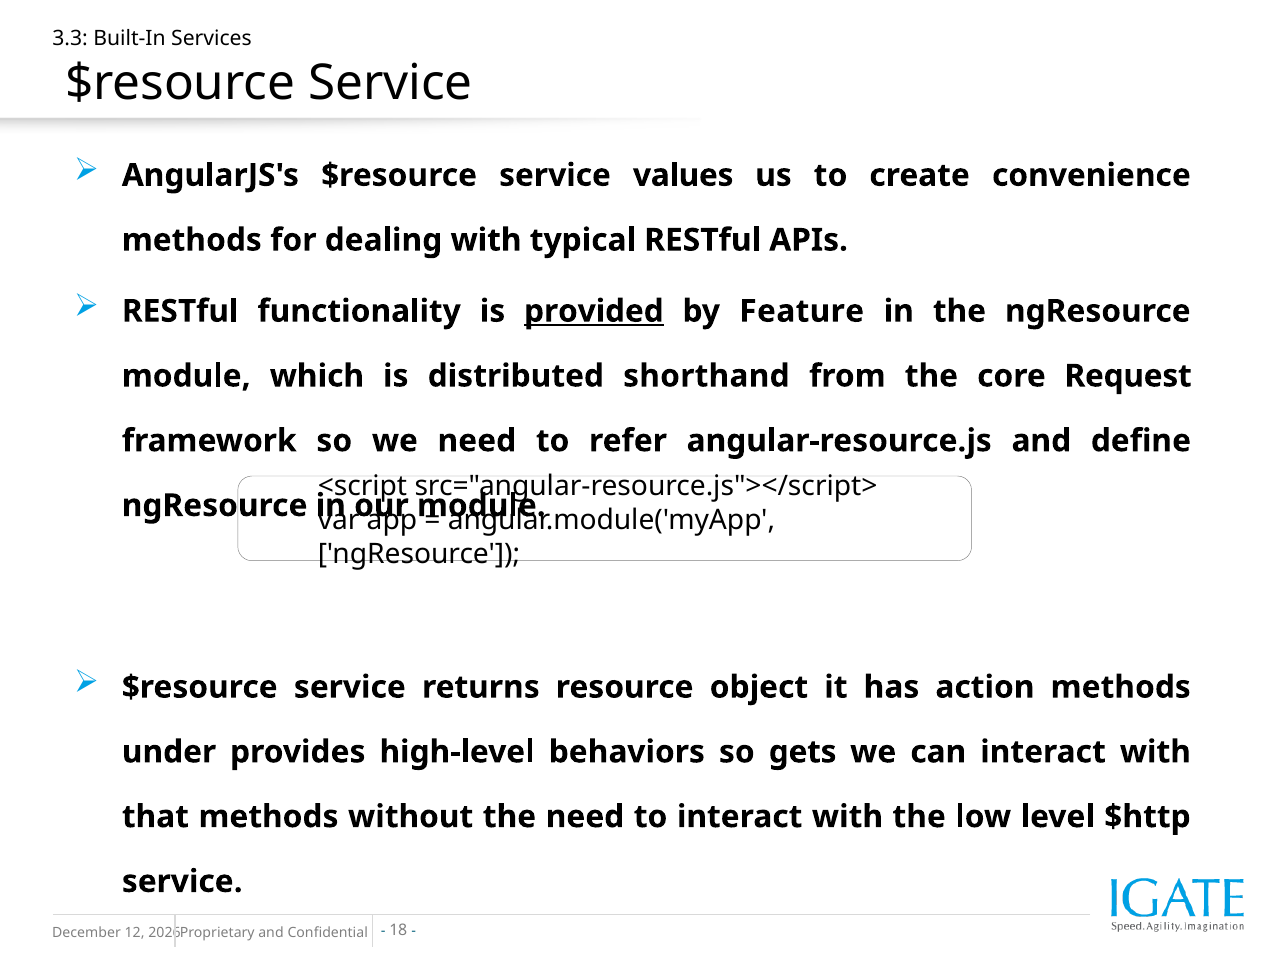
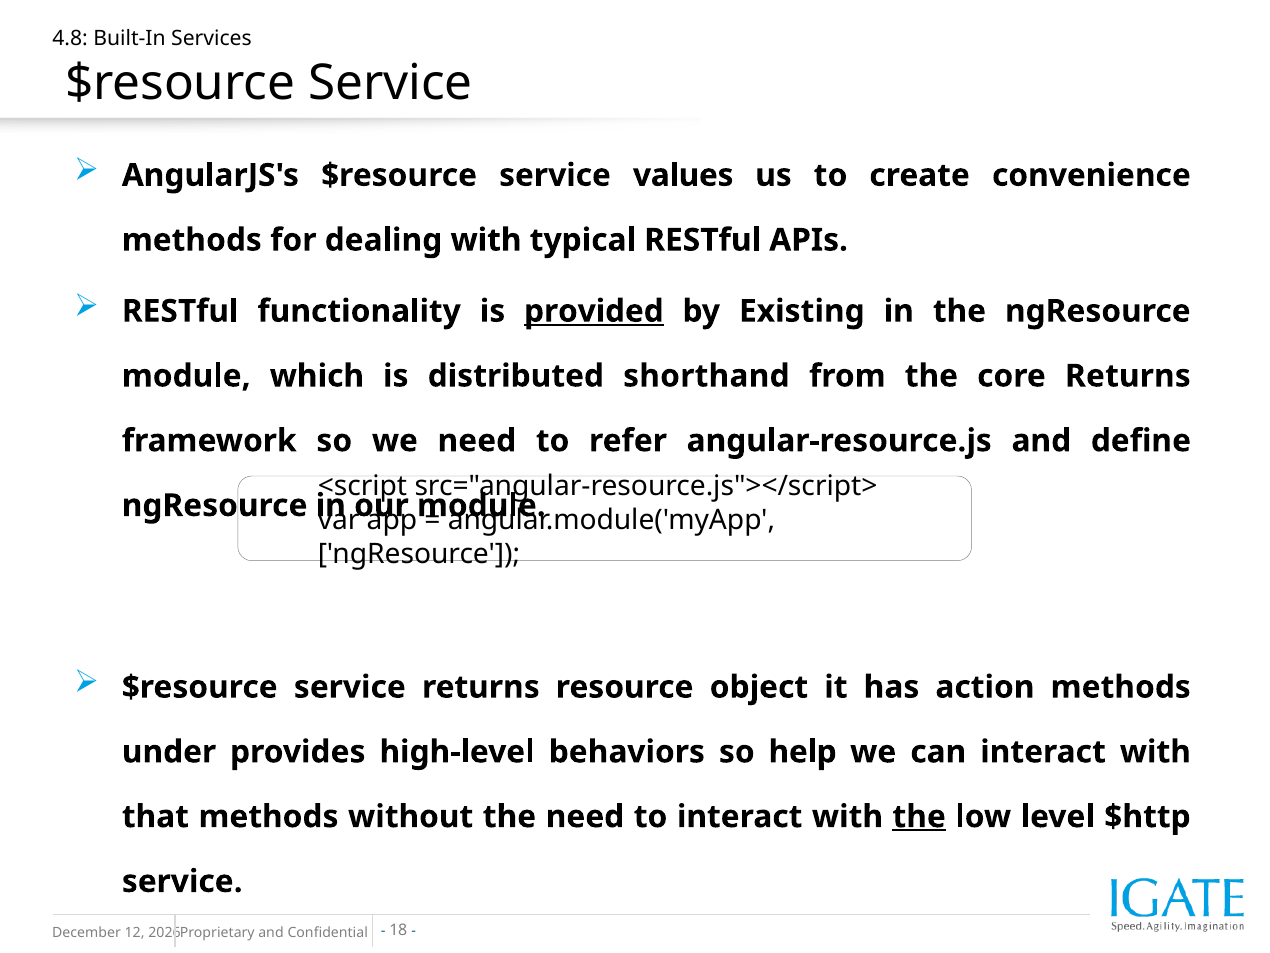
3.3: 3.3 -> 4.8
Feature: Feature -> Existing
core Request: Request -> Returns
gets: gets -> help
the at (919, 816) underline: none -> present
